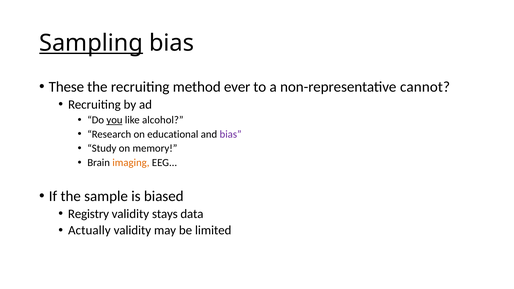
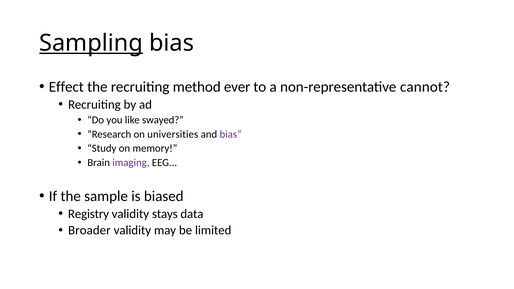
These: These -> Effect
you underline: present -> none
alcohol: alcohol -> swayed
educational: educational -> universities
imaging colour: orange -> purple
Actually: Actually -> Broader
